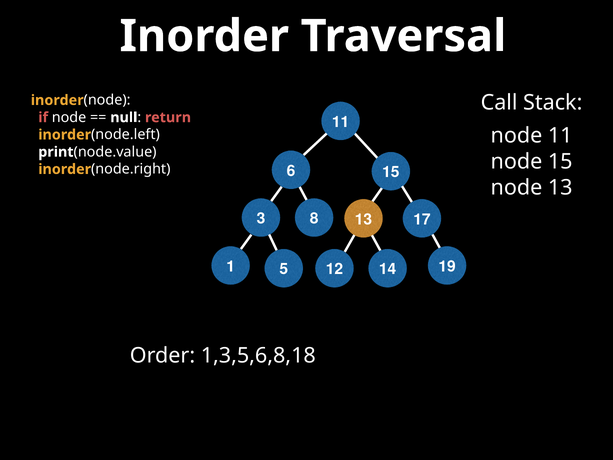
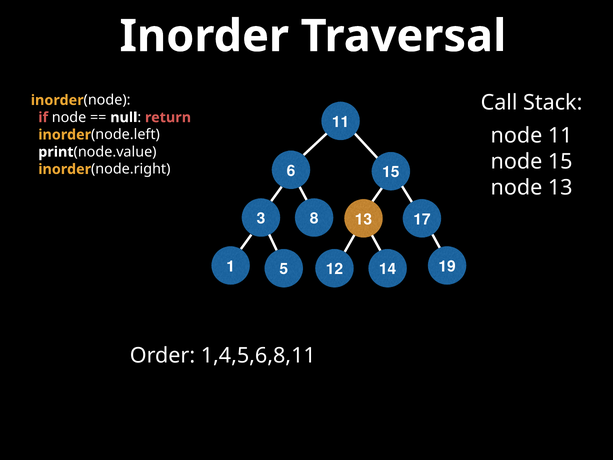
1,3,5,6,8,18: 1,3,5,6,8,18 -> 1,4,5,6,8,11
